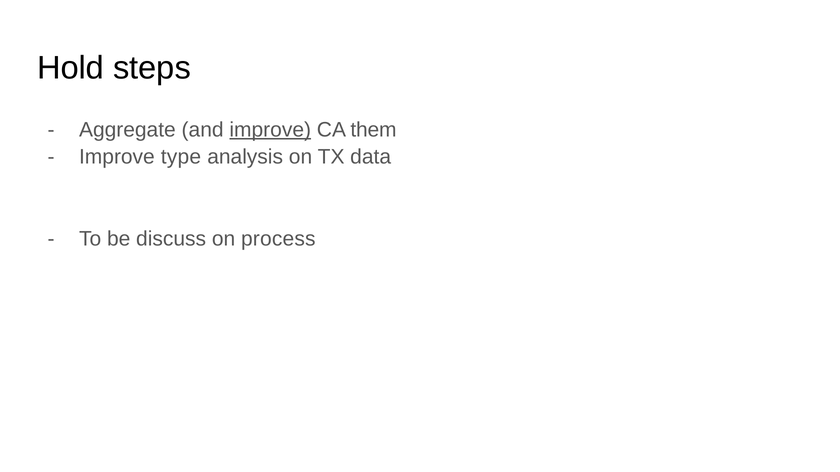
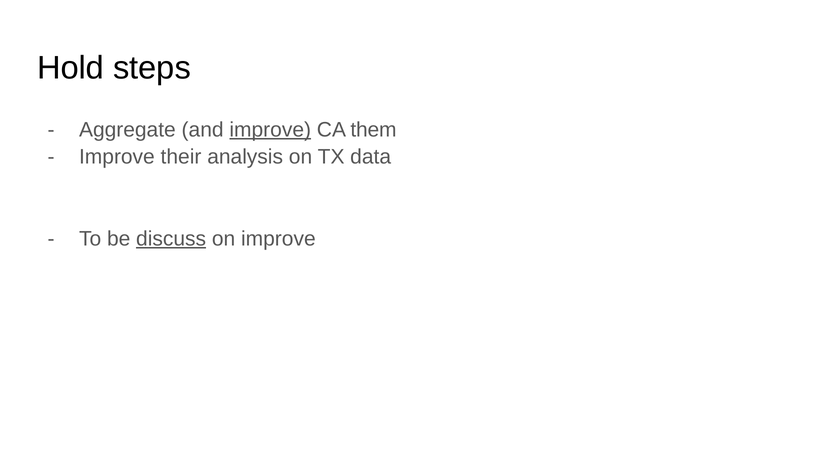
type: type -> their
discuss underline: none -> present
on process: process -> improve
